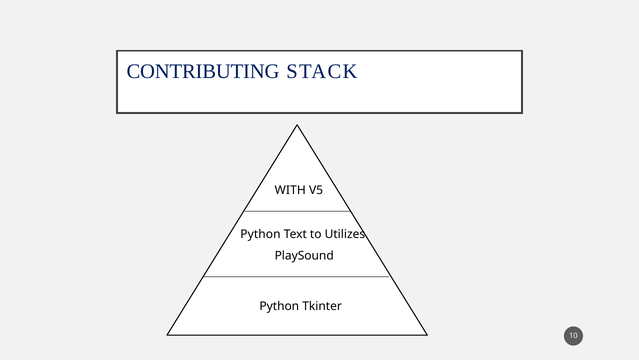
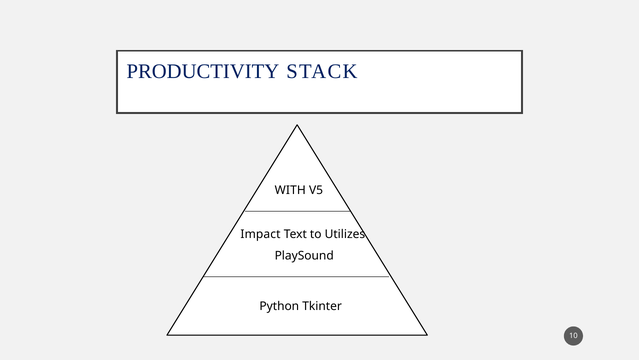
CONTRIBUTING: CONTRIBUTING -> PRODUCTIVITY
Python at (260, 234): Python -> Impact
